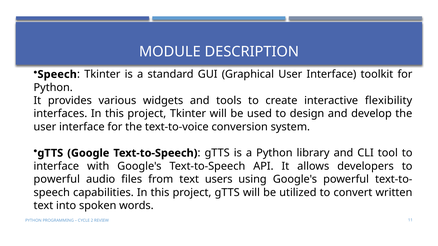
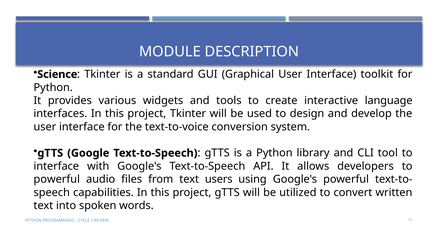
Speech at (57, 74): Speech -> Science
flexibility: flexibility -> language
